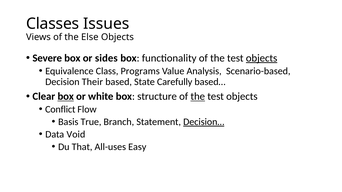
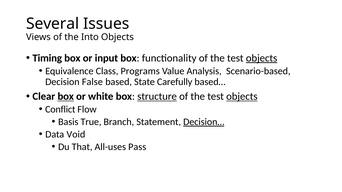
Classes: Classes -> Several
Else: Else -> Into
Severe: Severe -> Timing
sides: sides -> input
Their: Their -> False
structure underline: none -> present
the at (198, 97) underline: present -> none
objects at (242, 97) underline: none -> present
Easy: Easy -> Pass
